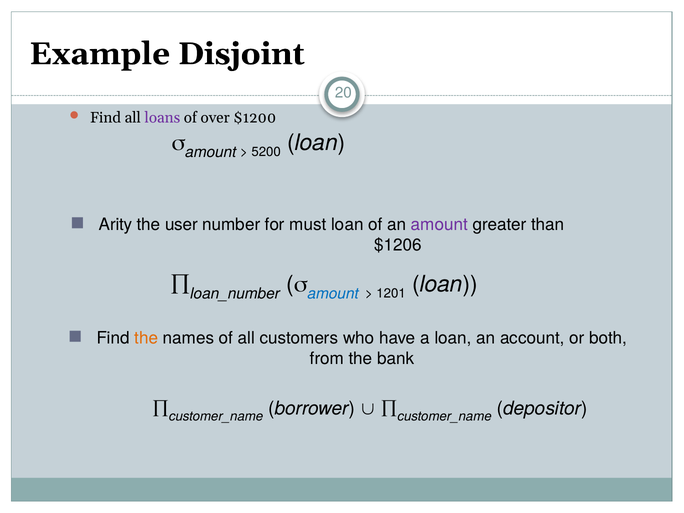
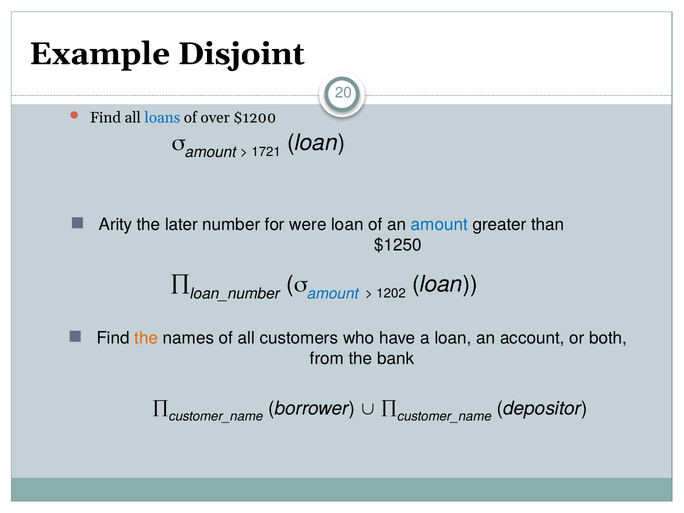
loans colour: purple -> blue
5200: 5200 -> 1721
user: user -> later
must: must -> were
amount at (439, 225) colour: purple -> blue
$1206: $1206 -> $1250
1201: 1201 -> 1202
